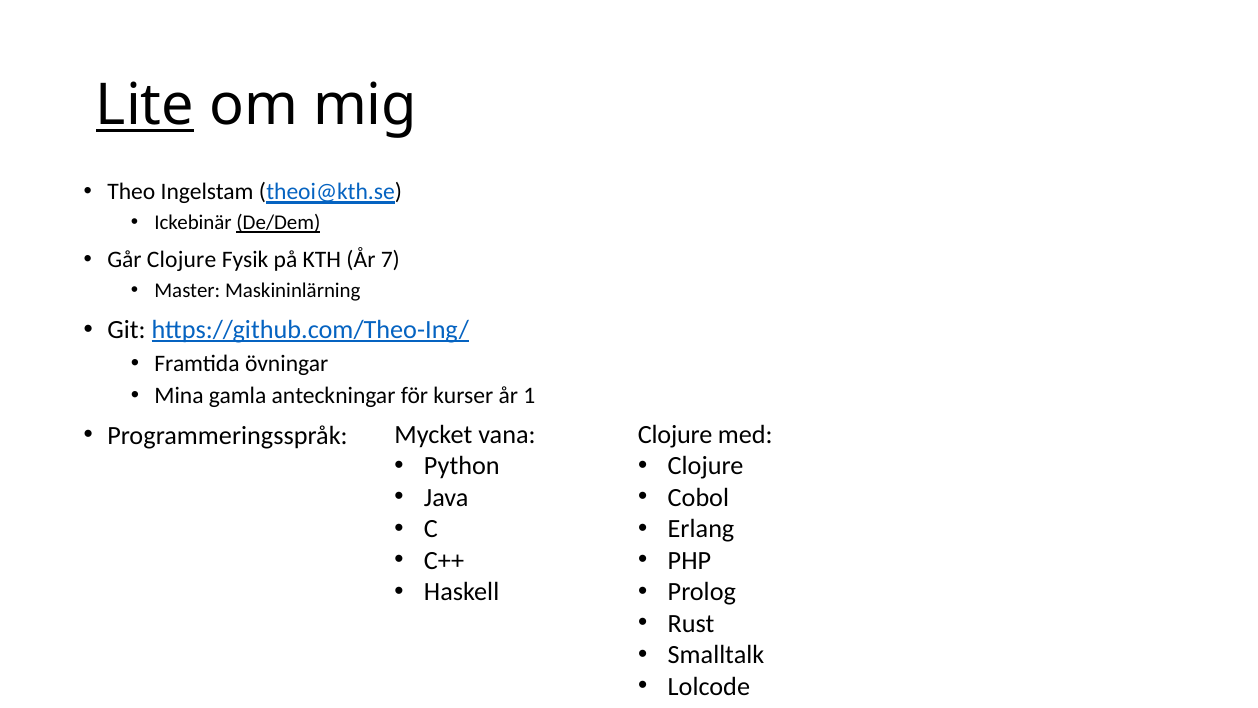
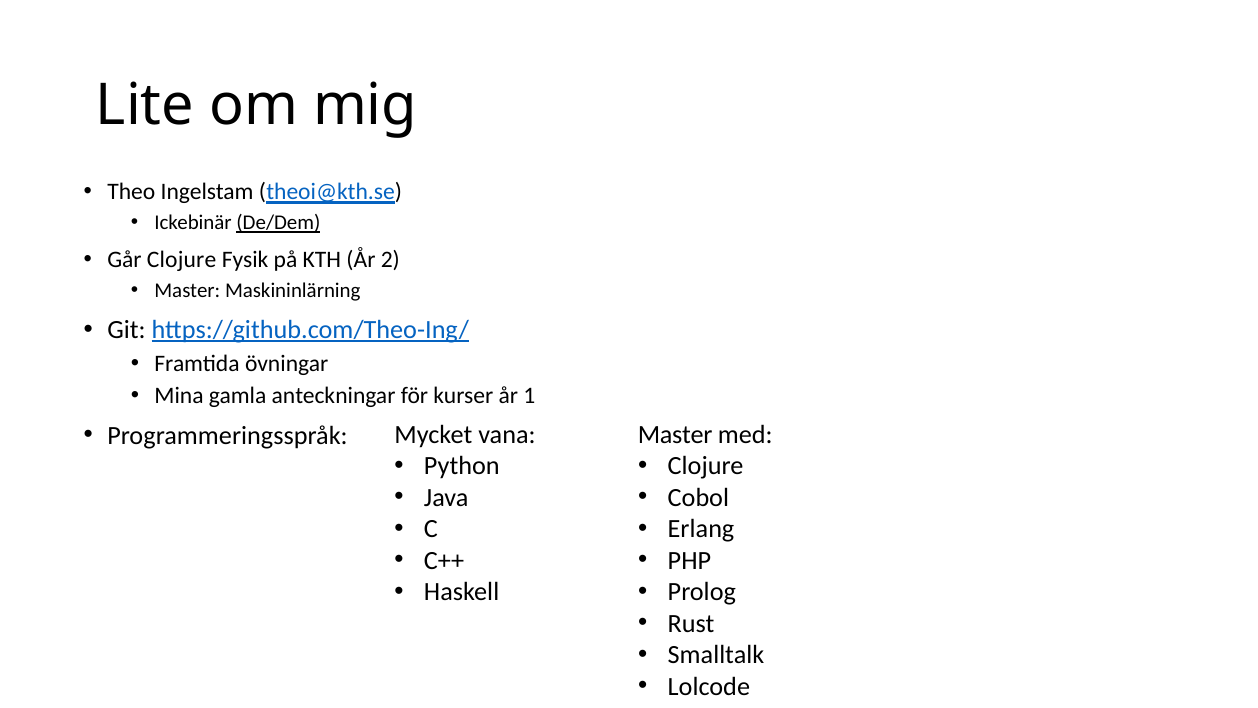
Lite underline: present -> none
7: 7 -> 2
Clojure at (675, 435): Clojure -> Master
